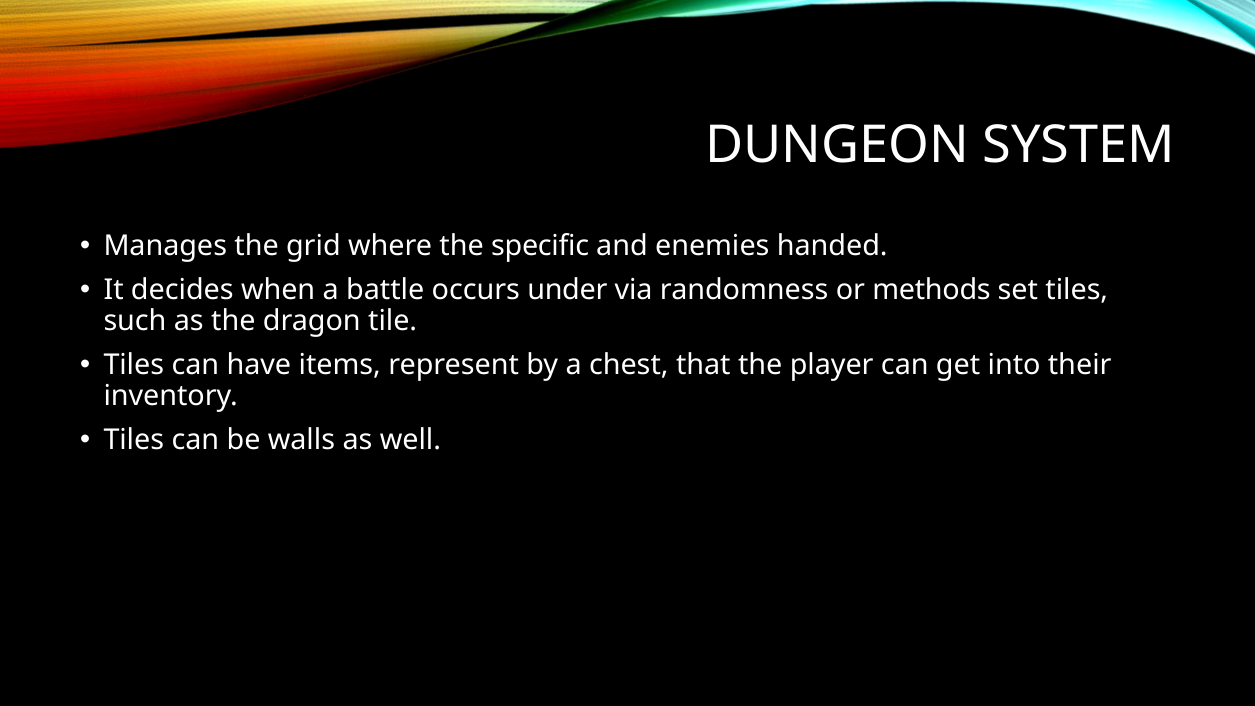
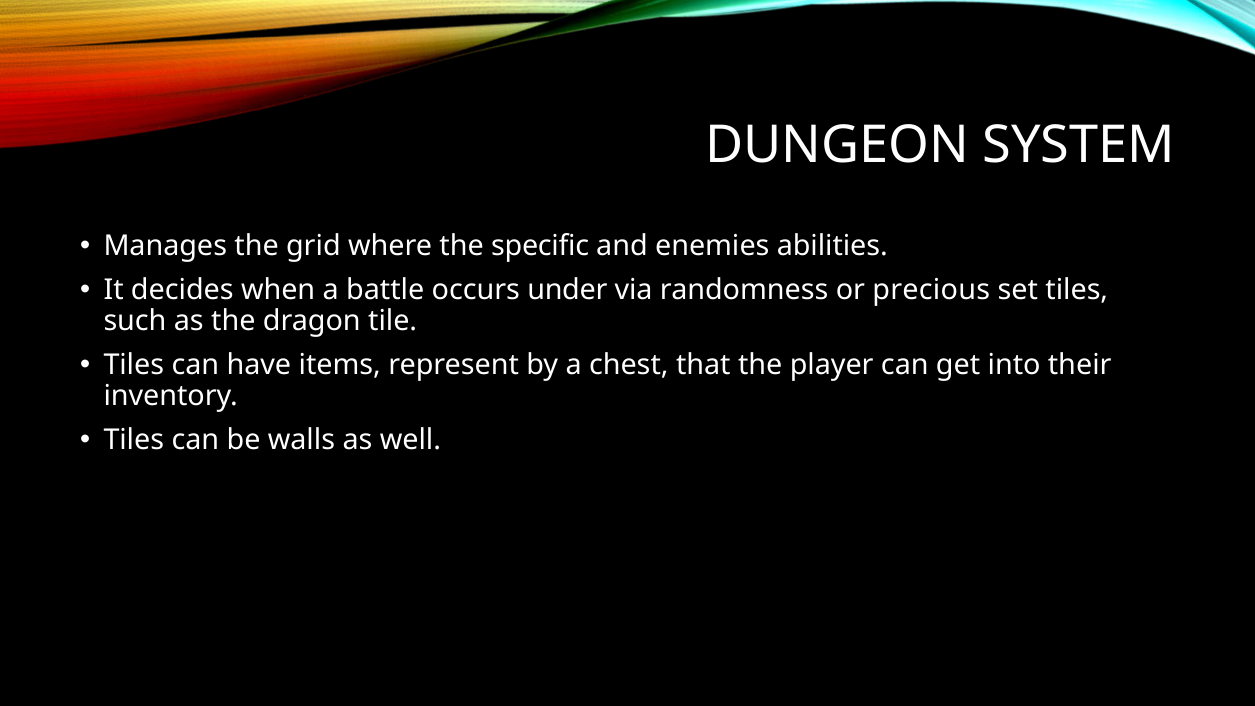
handed: handed -> abilities
methods: methods -> precious
